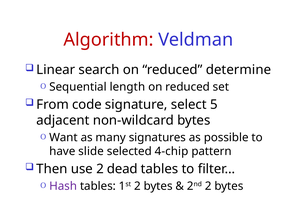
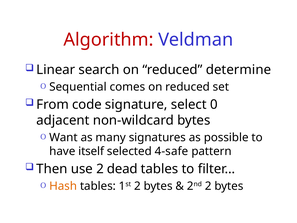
length: length -> comes
5: 5 -> 0
slide: slide -> itself
4-chip: 4-chip -> 4-safe
Hash colour: purple -> orange
